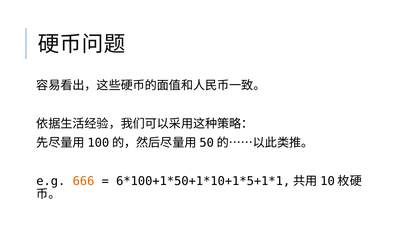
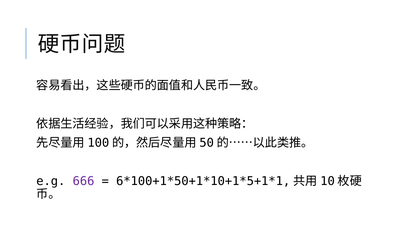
666 colour: orange -> purple
